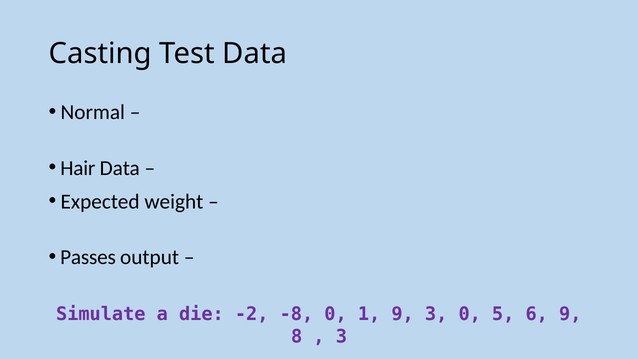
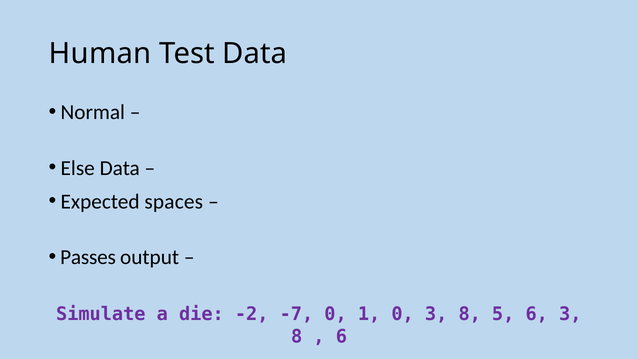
Casting: Casting -> Human
Hair: Hair -> Else
weight: weight -> spaces
-8: -8 -> -7
1 9: 9 -> 0
0 at (470, 314): 0 -> 8
6 9: 9 -> 3
3 at (341, 336): 3 -> 6
